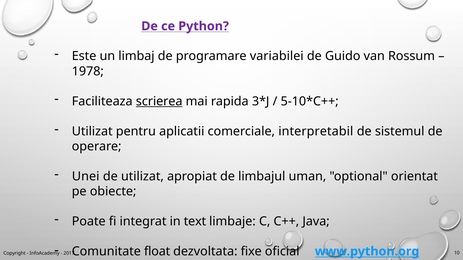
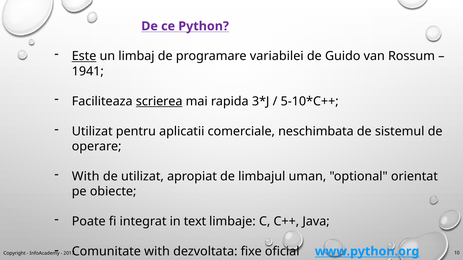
Este underline: none -> present
1978: 1978 -> 1941
interpretabil: interpretabil -> neschimbata
Unei at (86, 177): Unei -> With
Comunitate float: float -> with
